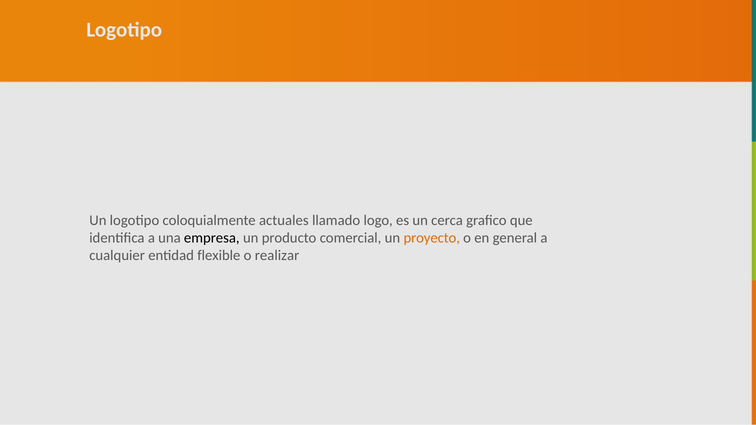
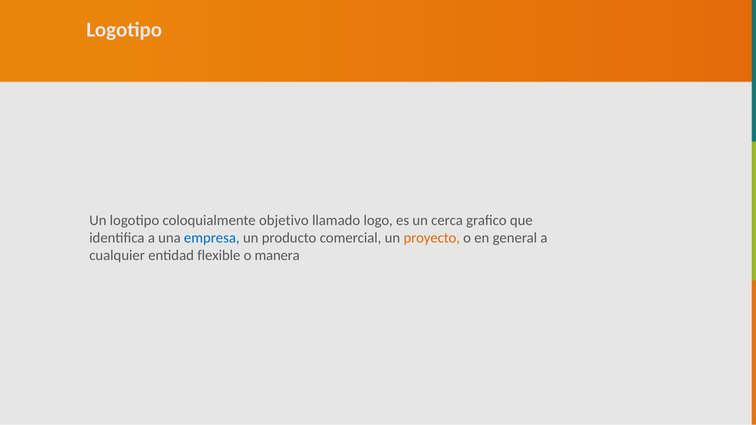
actuales: actuales -> objetivo
empresa colour: black -> blue
realizar: realizar -> manera
